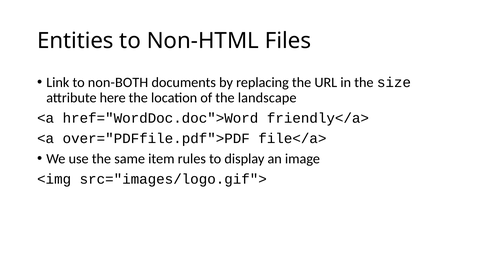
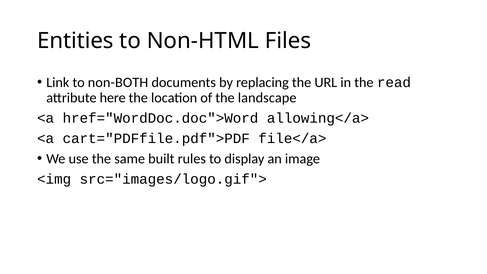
size: size -> read
friendly</a>: friendly</a> -> allowing</a>
over="PDFfile.pdf">PDF: over="PDFfile.pdf">PDF -> cart="PDFfile.pdf">PDF
item: item -> built
